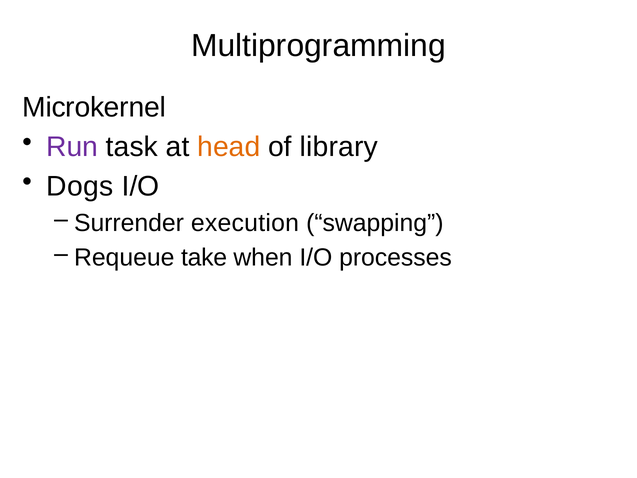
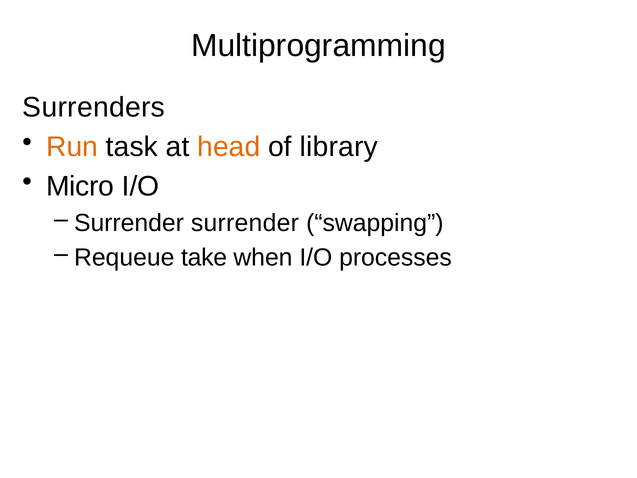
Microkernel: Microkernel -> Surrenders
Run colour: purple -> orange
Dogs: Dogs -> Micro
Surrender execution: execution -> surrender
